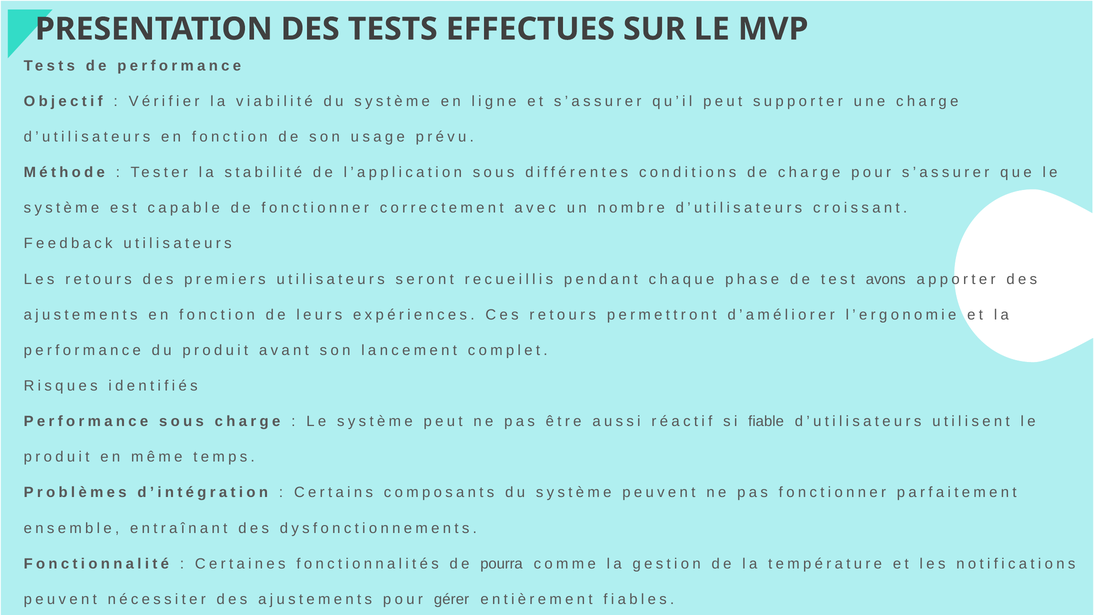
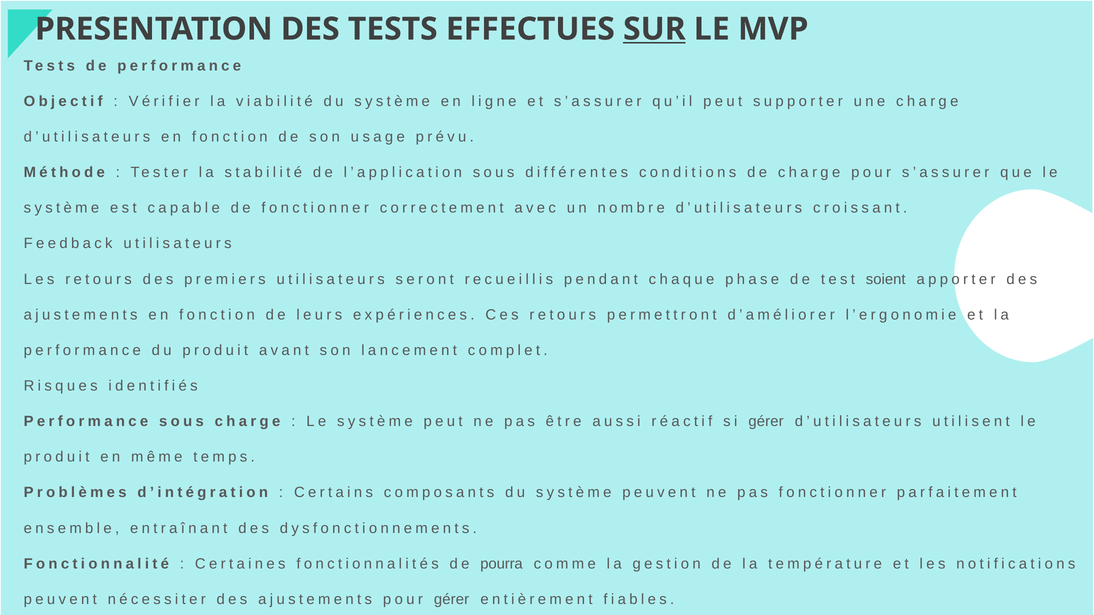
SUR underline: none -> present
avons: avons -> soient
si fiable: fiable -> gérer
